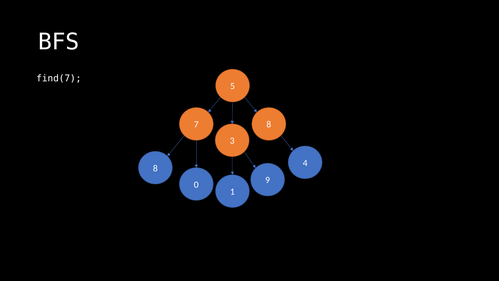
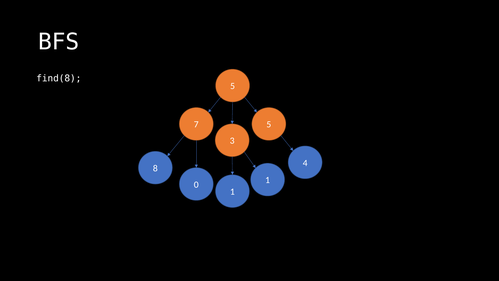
find(7: find(7 -> find(8
7 8: 8 -> 5
0 9: 9 -> 1
